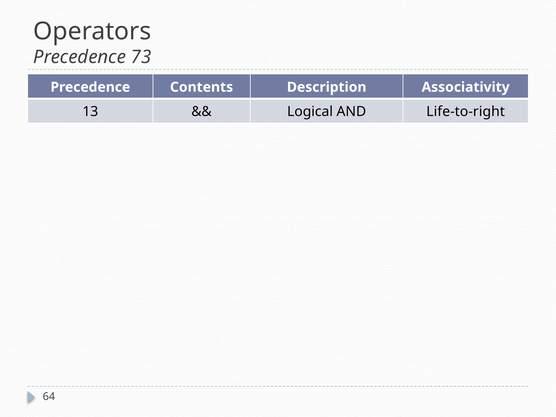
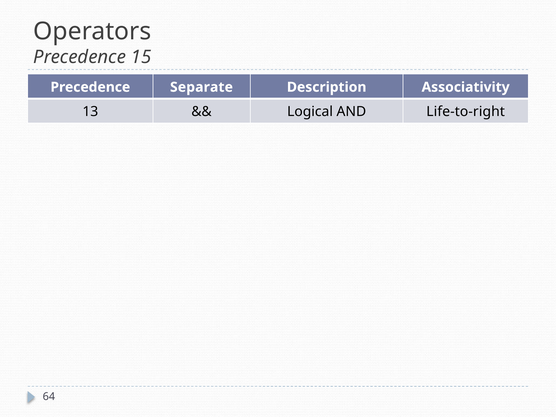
73: 73 -> 15
Contents: Contents -> Separate
